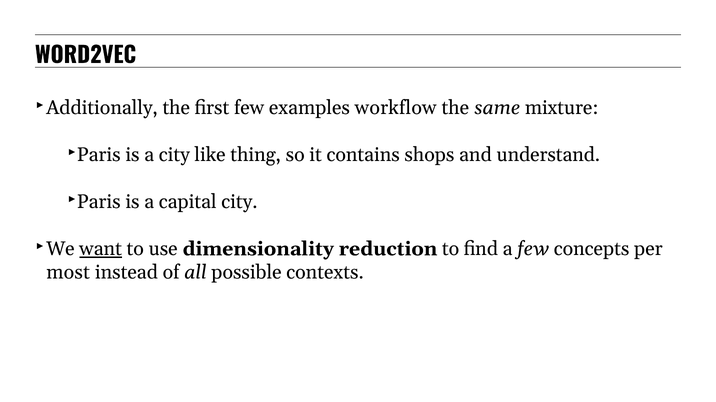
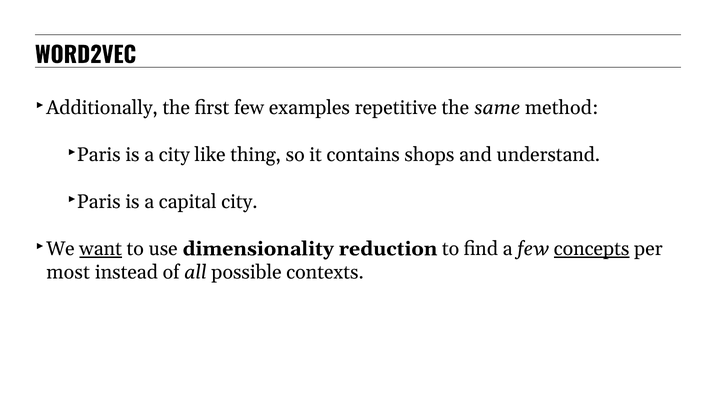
workflow: workflow -> repetitive
mixture: mixture -> method
concepts underline: none -> present
